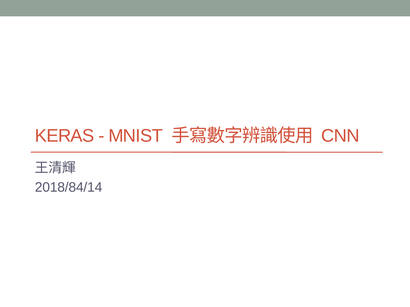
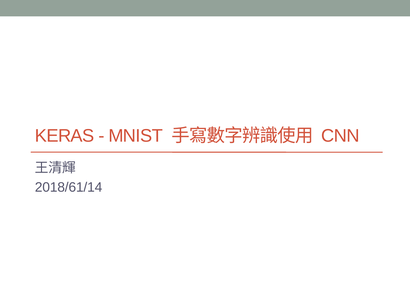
2018/84/14: 2018/84/14 -> 2018/61/14
